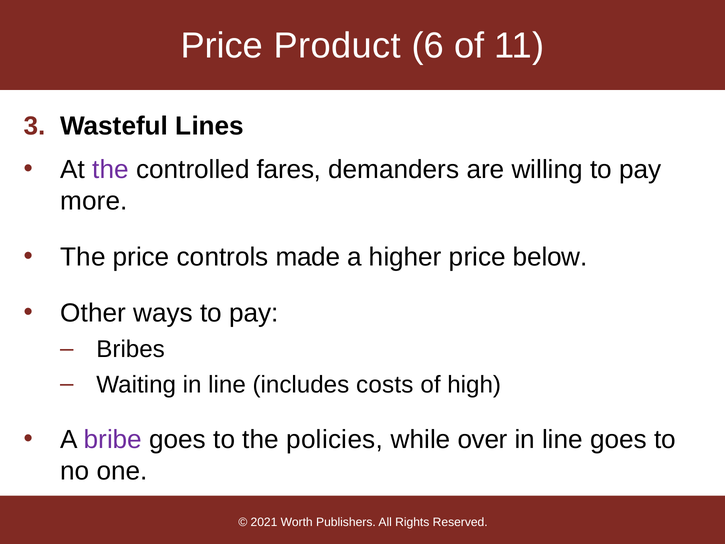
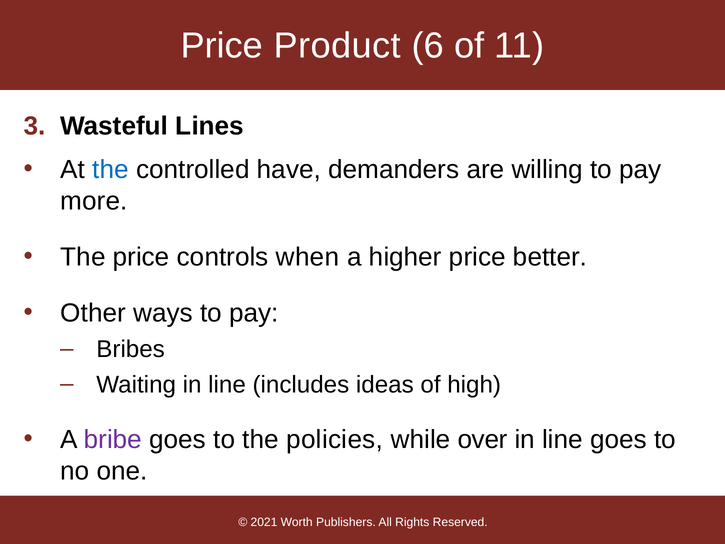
the at (111, 170) colour: purple -> blue
fares: fares -> have
made: made -> when
below: below -> better
costs: costs -> ideas
